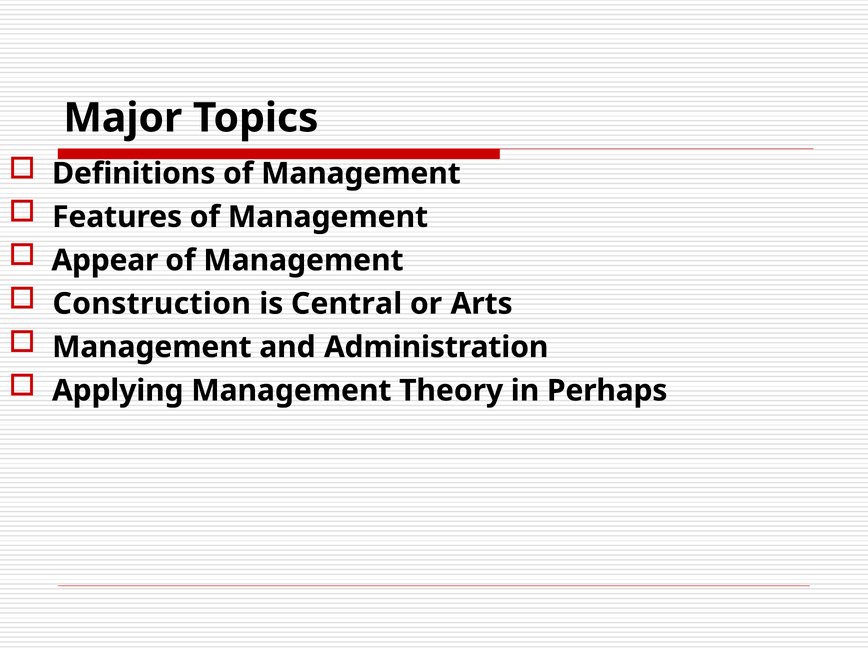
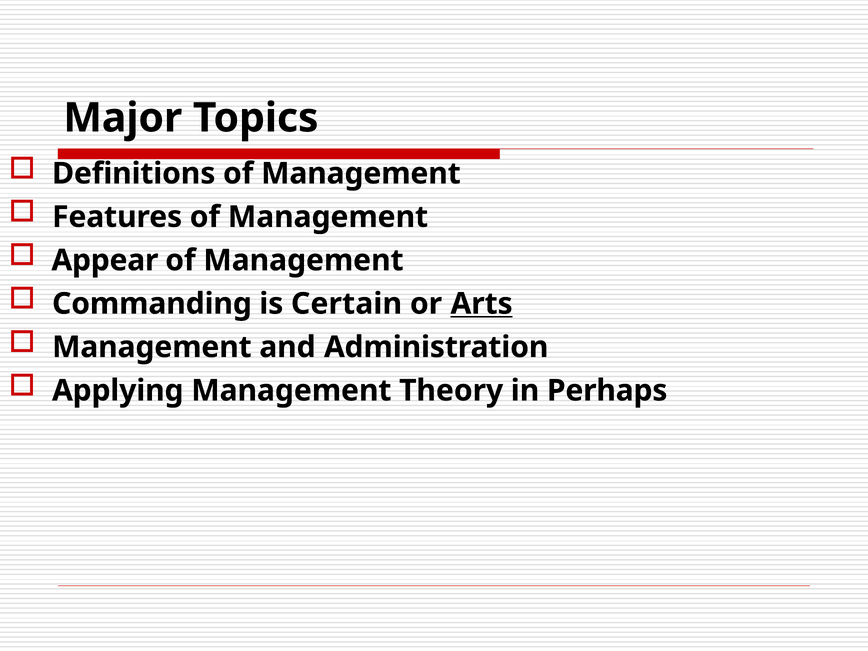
Construction: Construction -> Commanding
Central: Central -> Certain
Arts underline: none -> present
